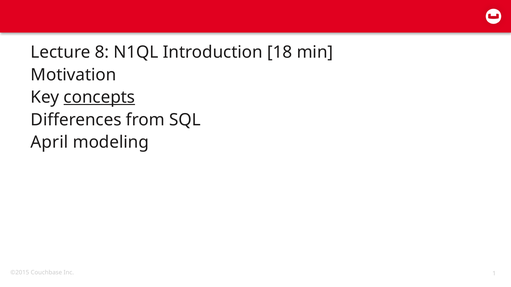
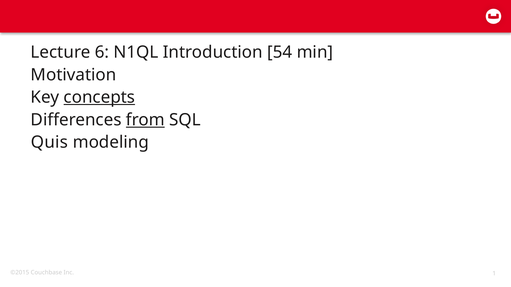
8: 8 -> 6
18: 18 -> 54
from underline: none -> present
April: April -> Quis
